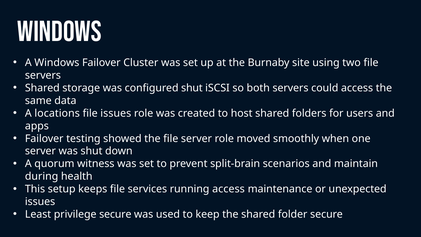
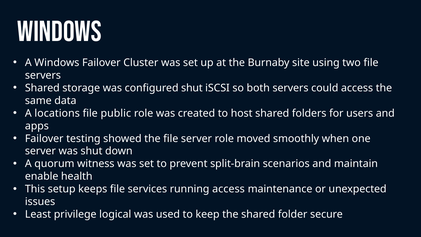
file issues: issues -> public
during: during -> enable
privilege secure: secure -> logical
